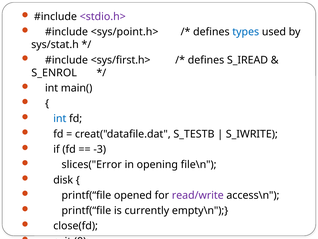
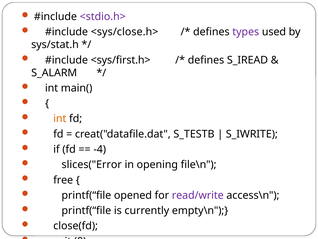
<sys/point.h>: <sys/point.h> -> <sys/close.h>
types colour: blue -> purple
S_ENROL: S_ENROL -> S_ALARM
int at (60, 118) colour: blue -> orange
-3: -3 -> -4
disk: disk -> free
